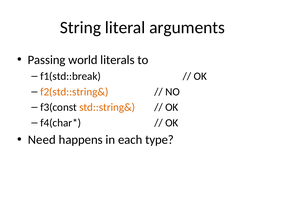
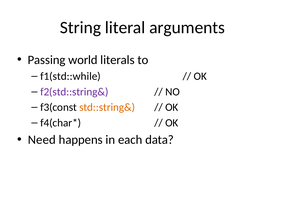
f1(std::break: f1(std::break -> f1(std::while
f2(std::string& colour: orange -> purple
type: type -> data
